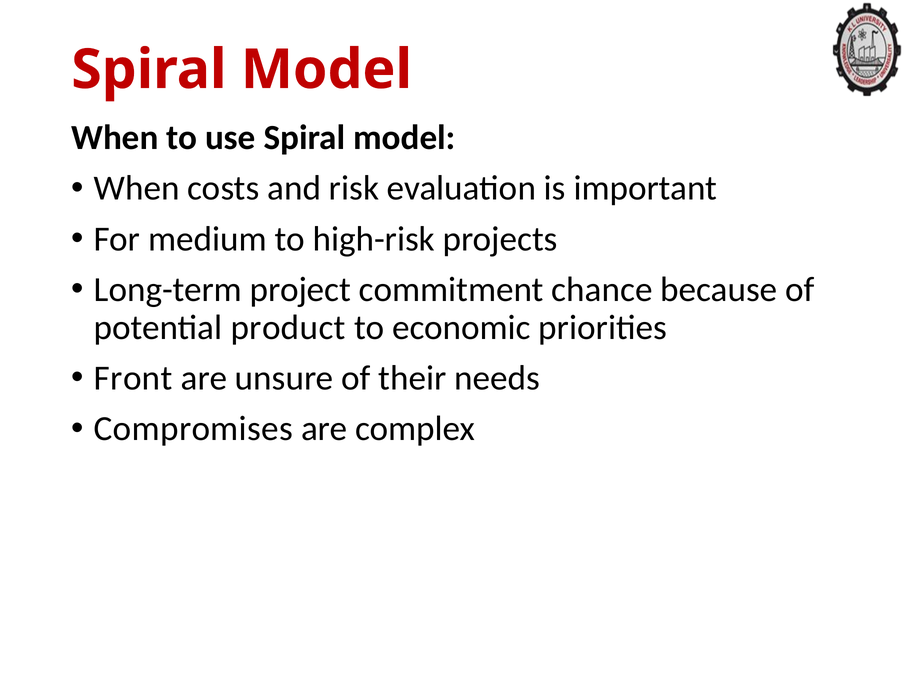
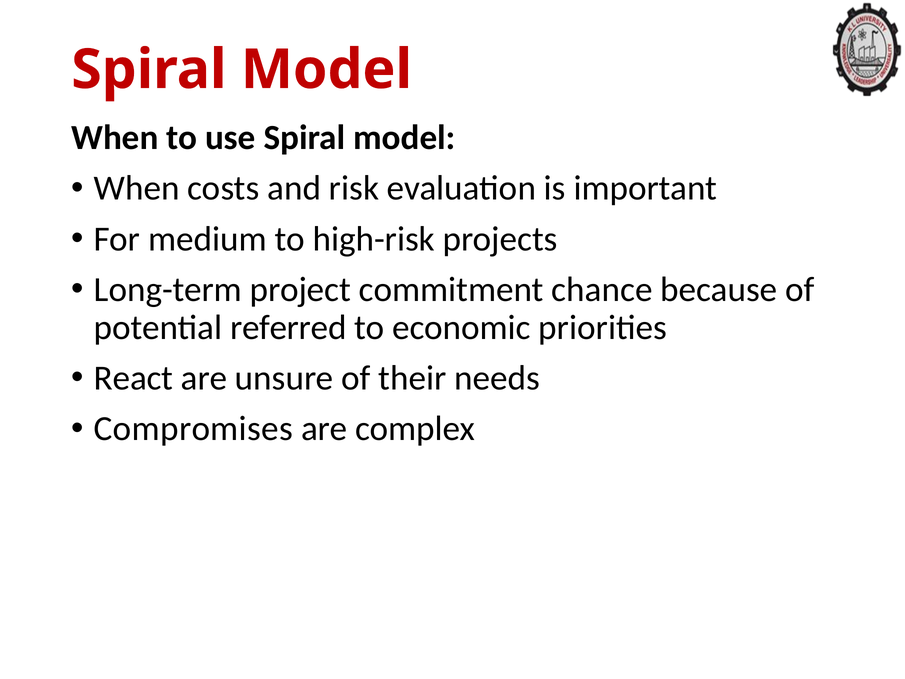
product: product -> referred
Front: Front -> React
